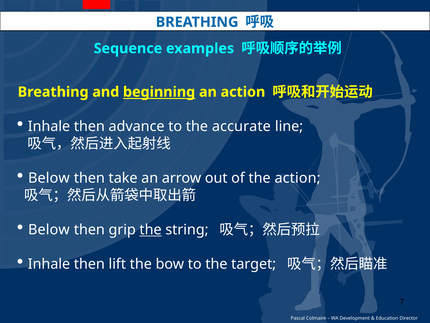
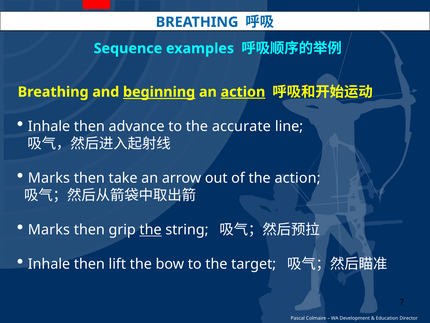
action at (243, 92) underline: none -> present
Below at (49, 178): Below -> Marks
Below at (49, 229): Below -> Marks
